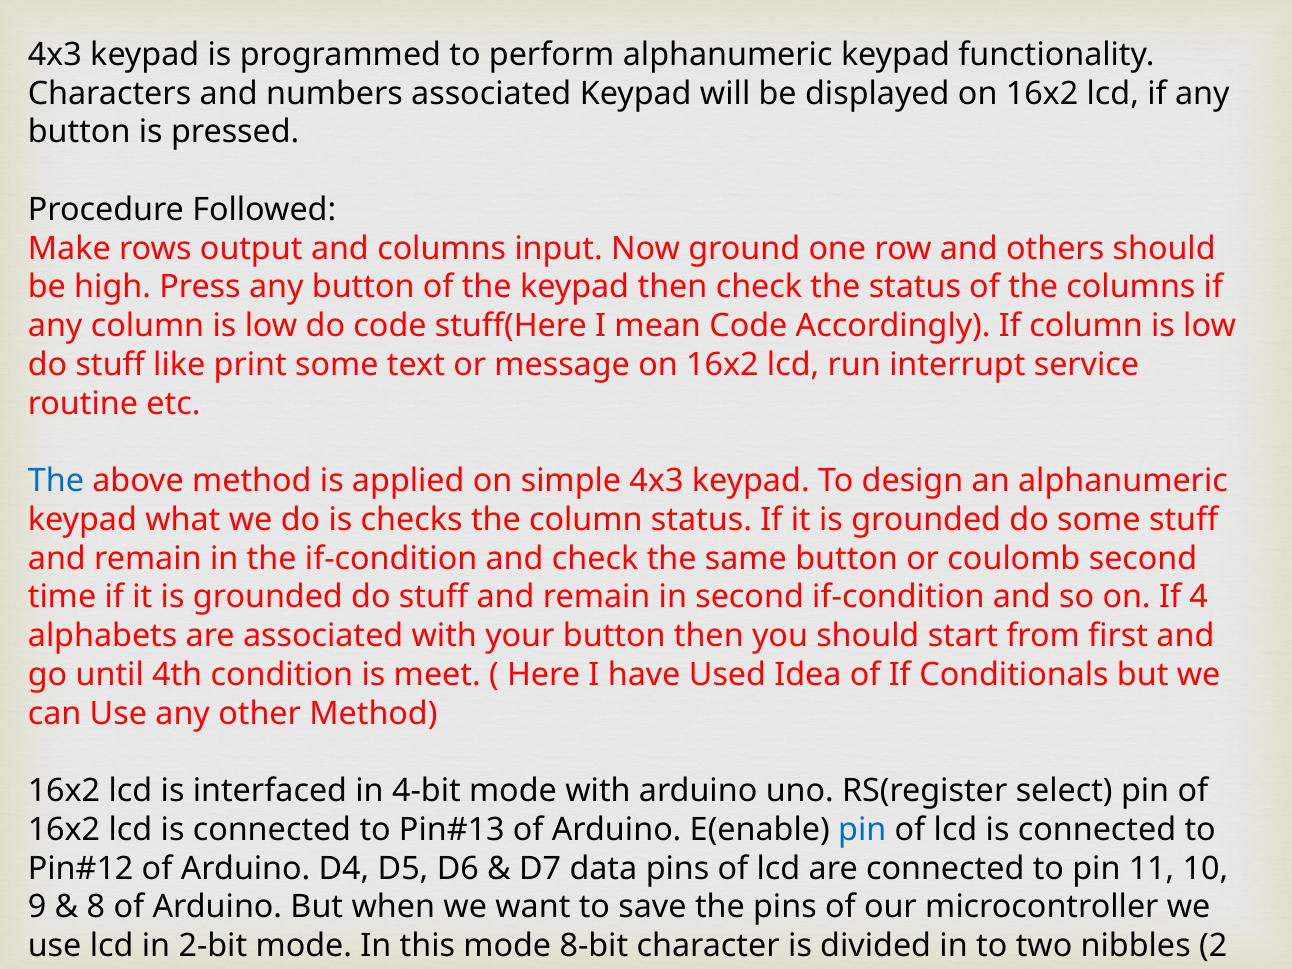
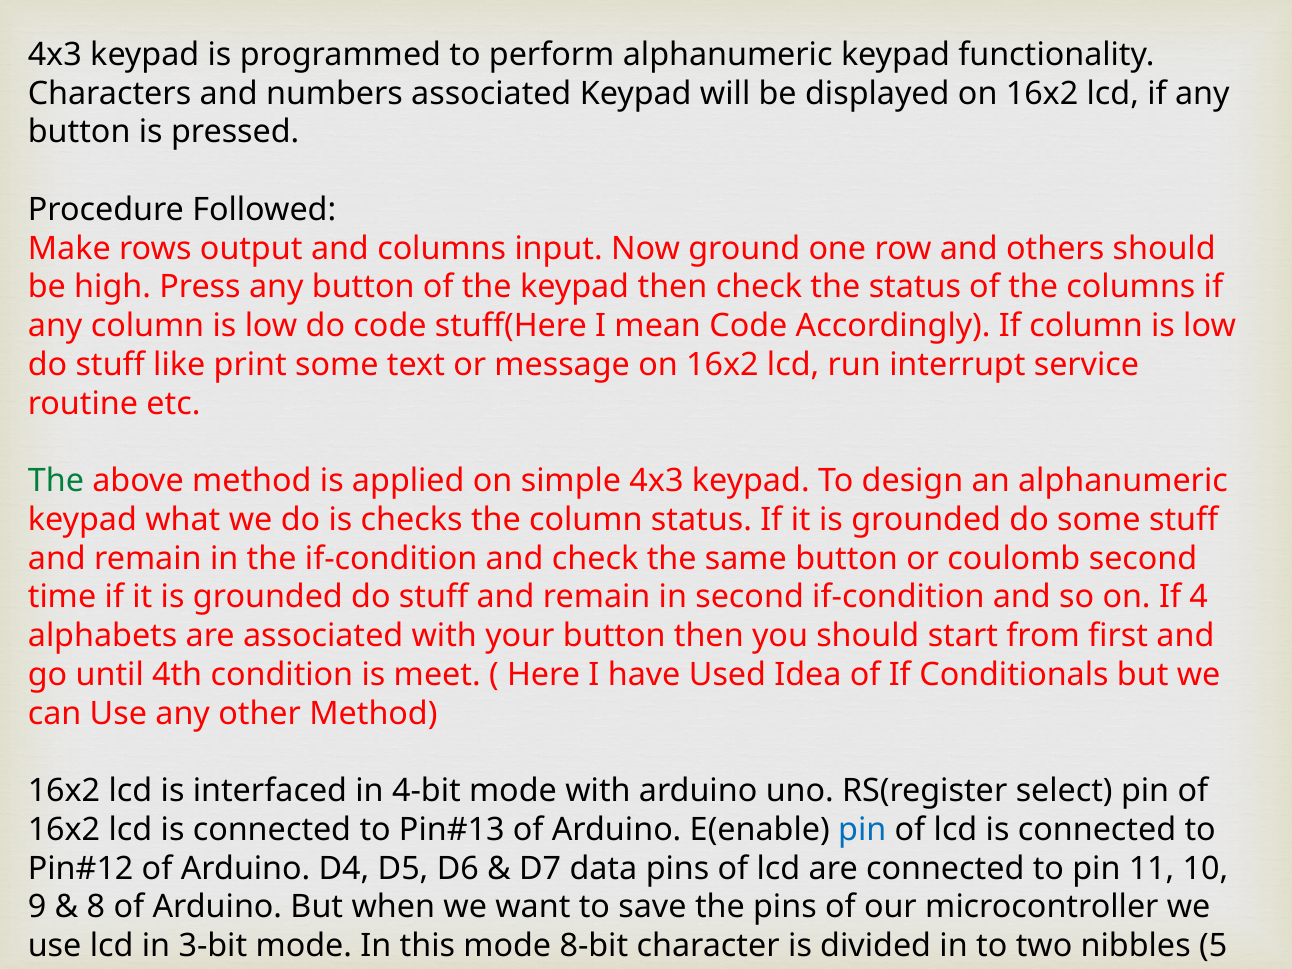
The at (56, 481) colour: blue -> green
2-bit: 2-bit -> 3-bit
2: 2 -> 5
